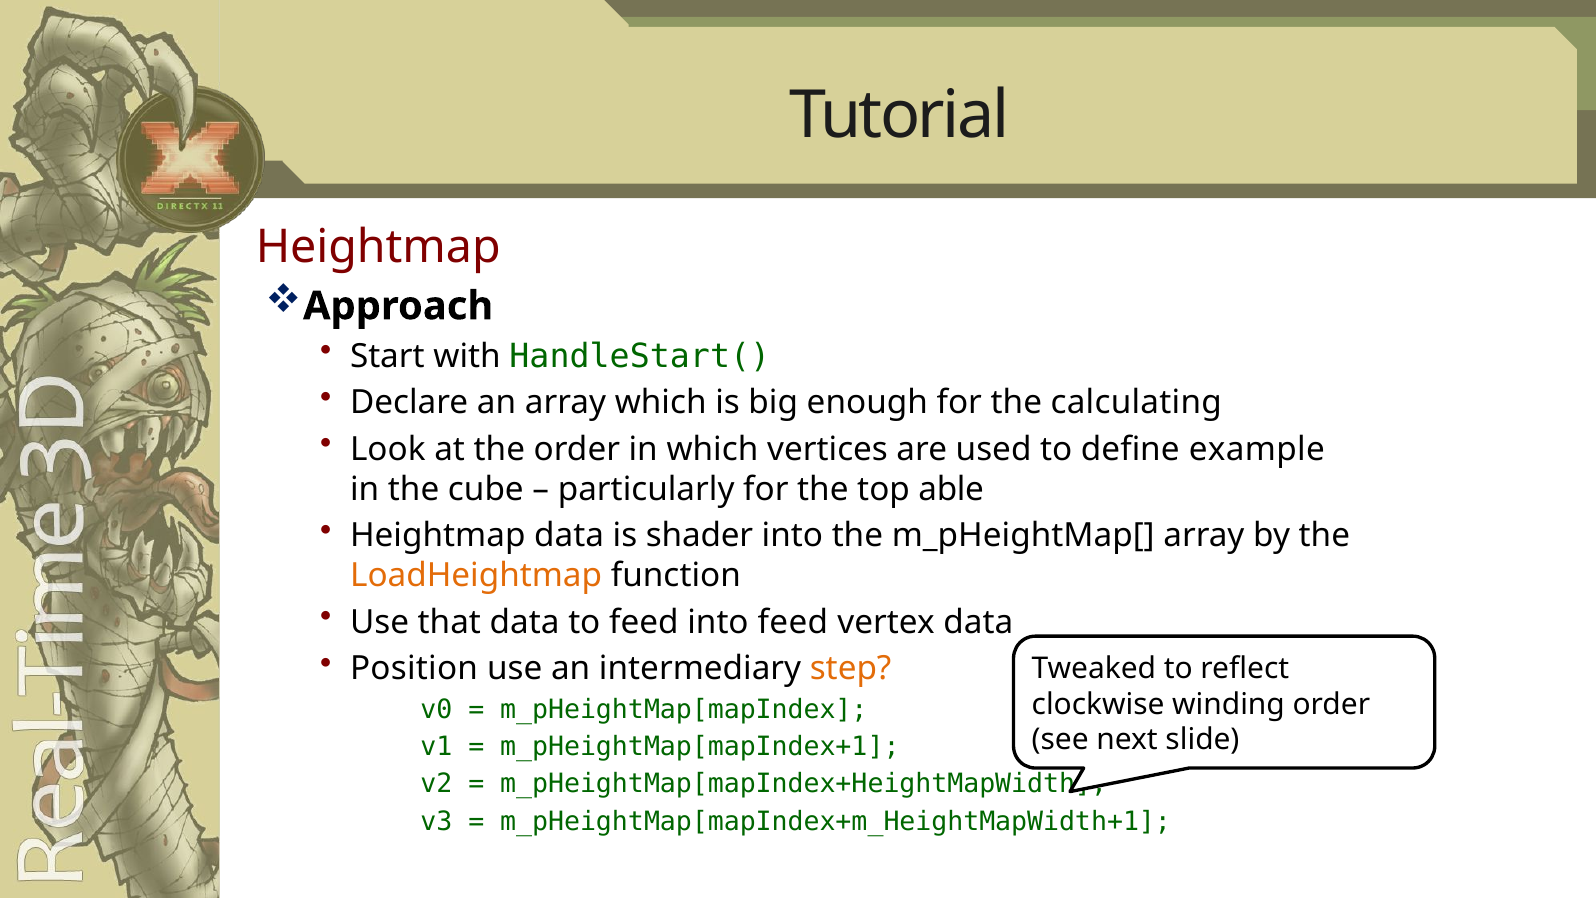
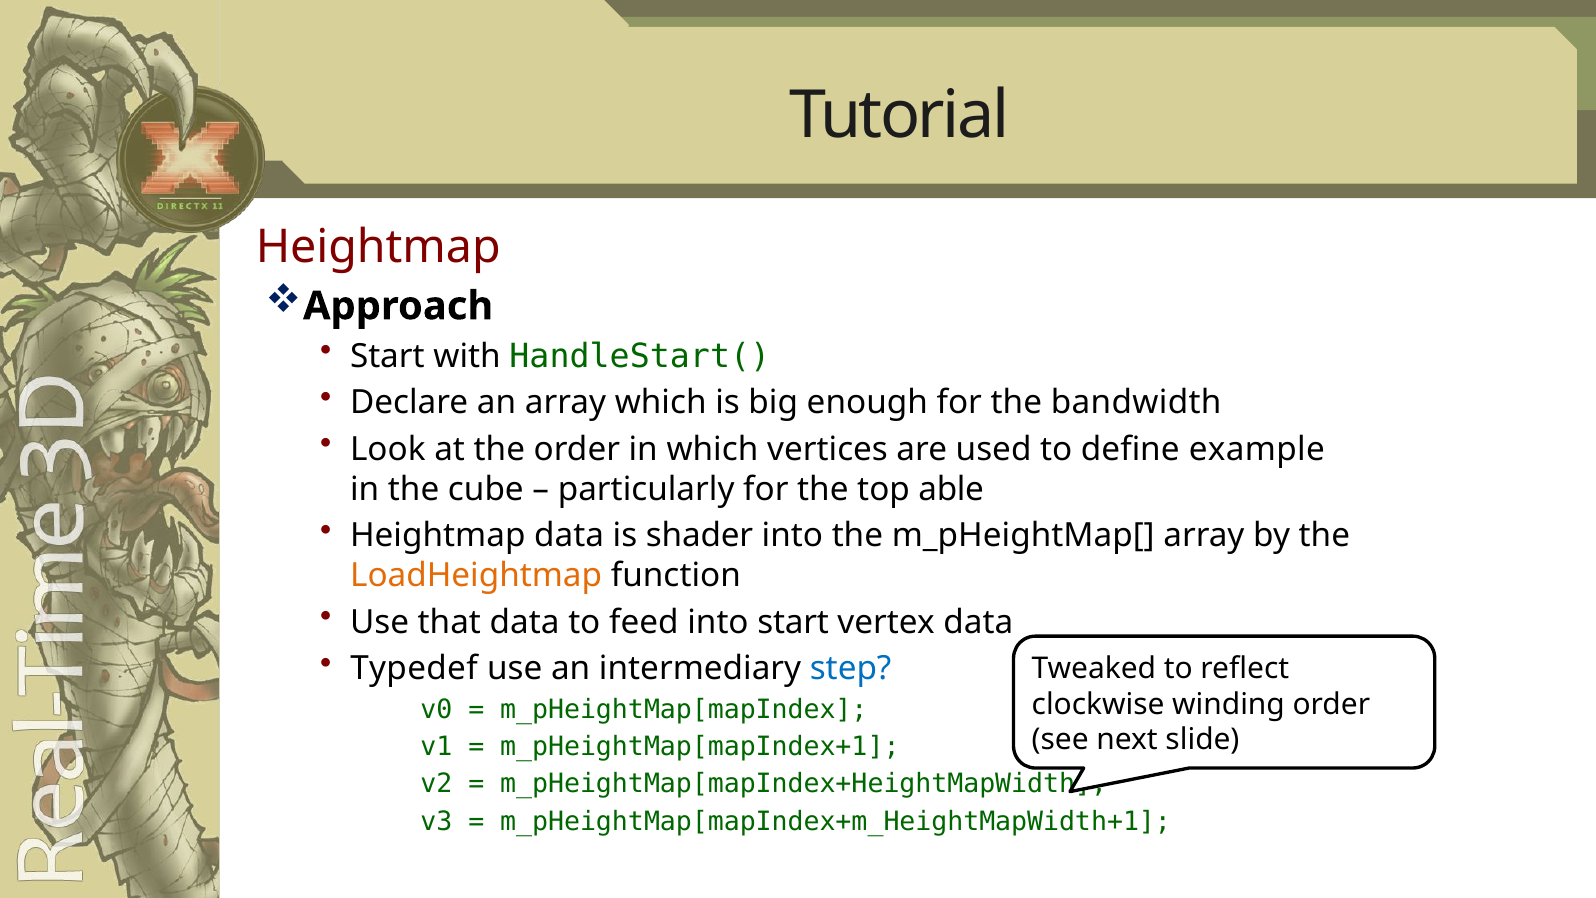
calculating: calculating -> bandwidth
into feed: feed -> start
Position: Position -> Typedef
step colour: orange -> blue
